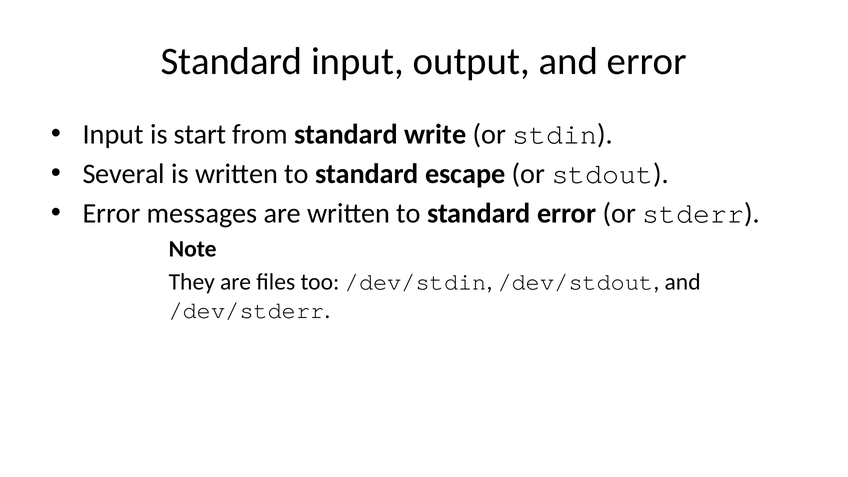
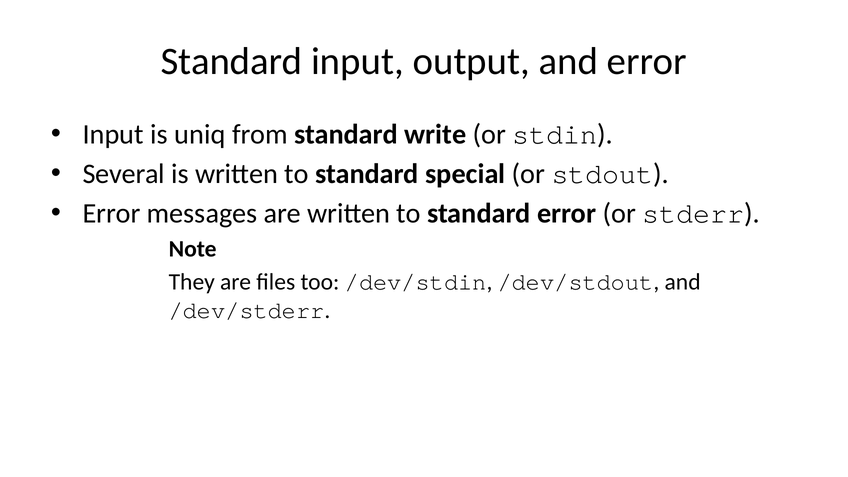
start: start -> uniq
escape: escape -> special
